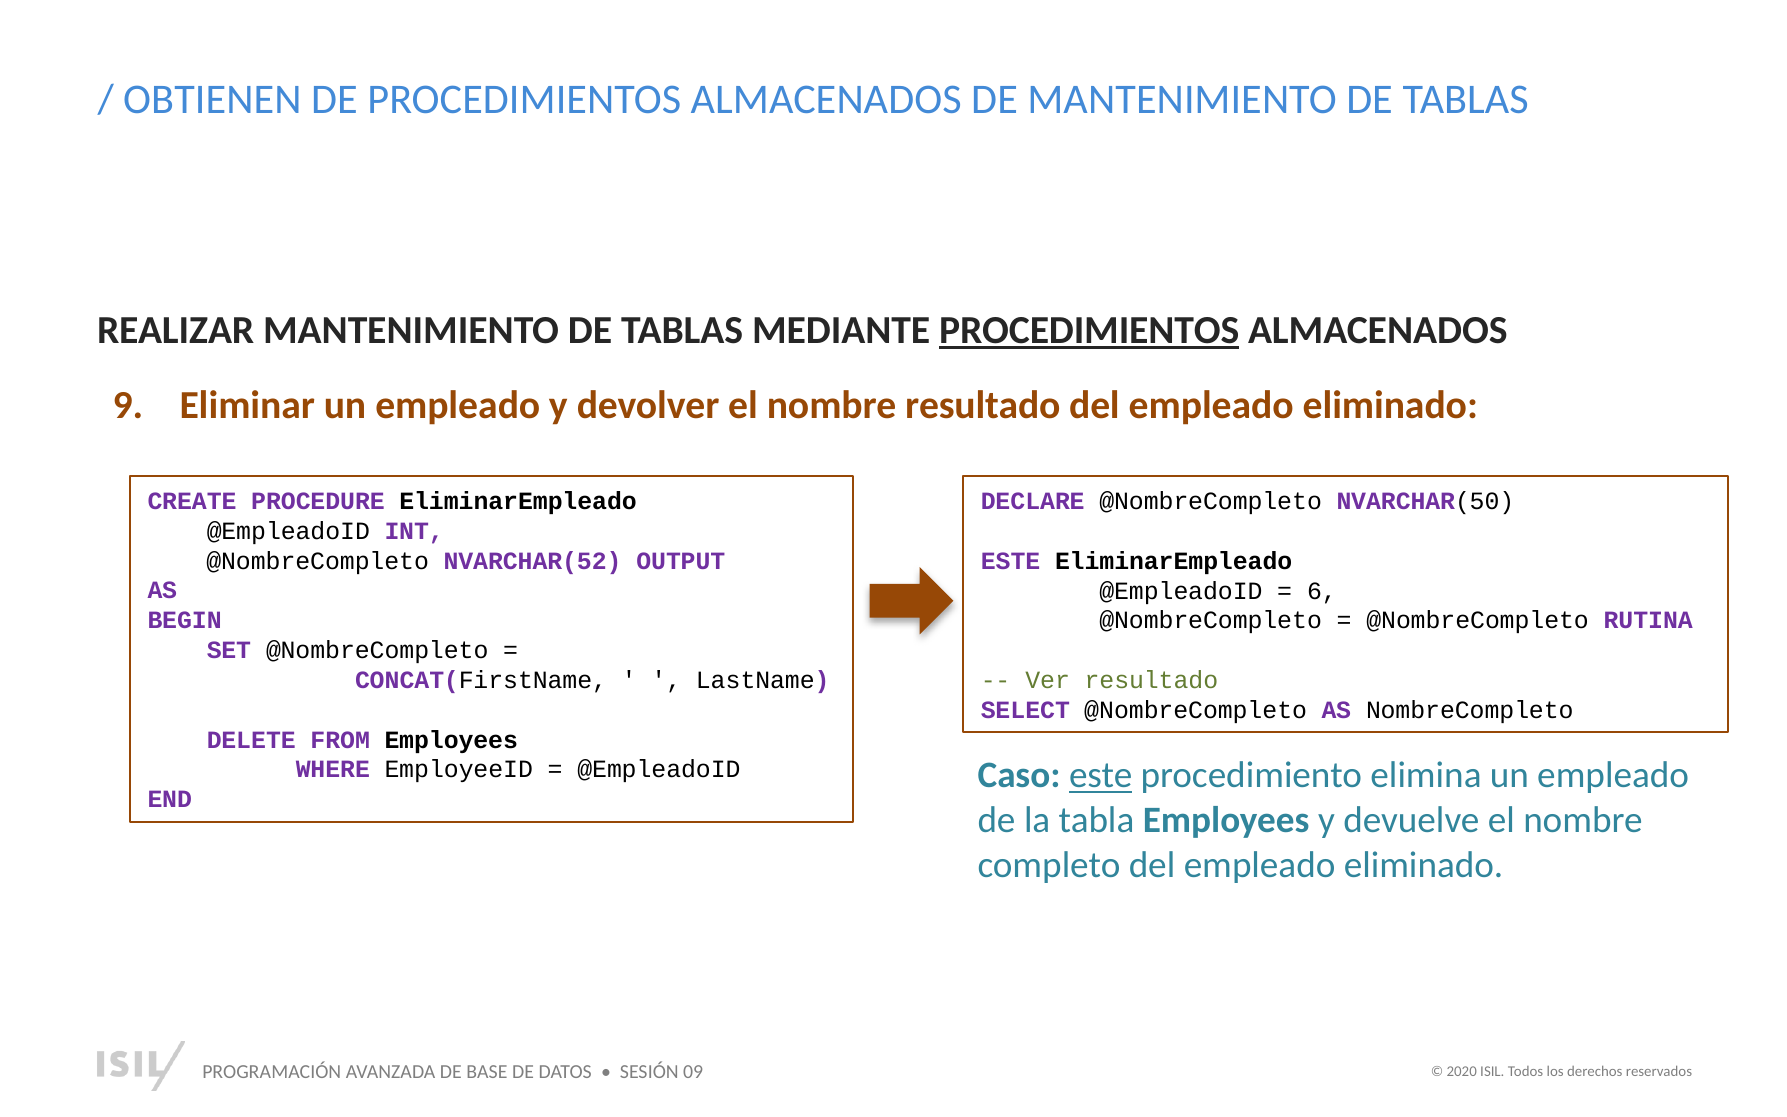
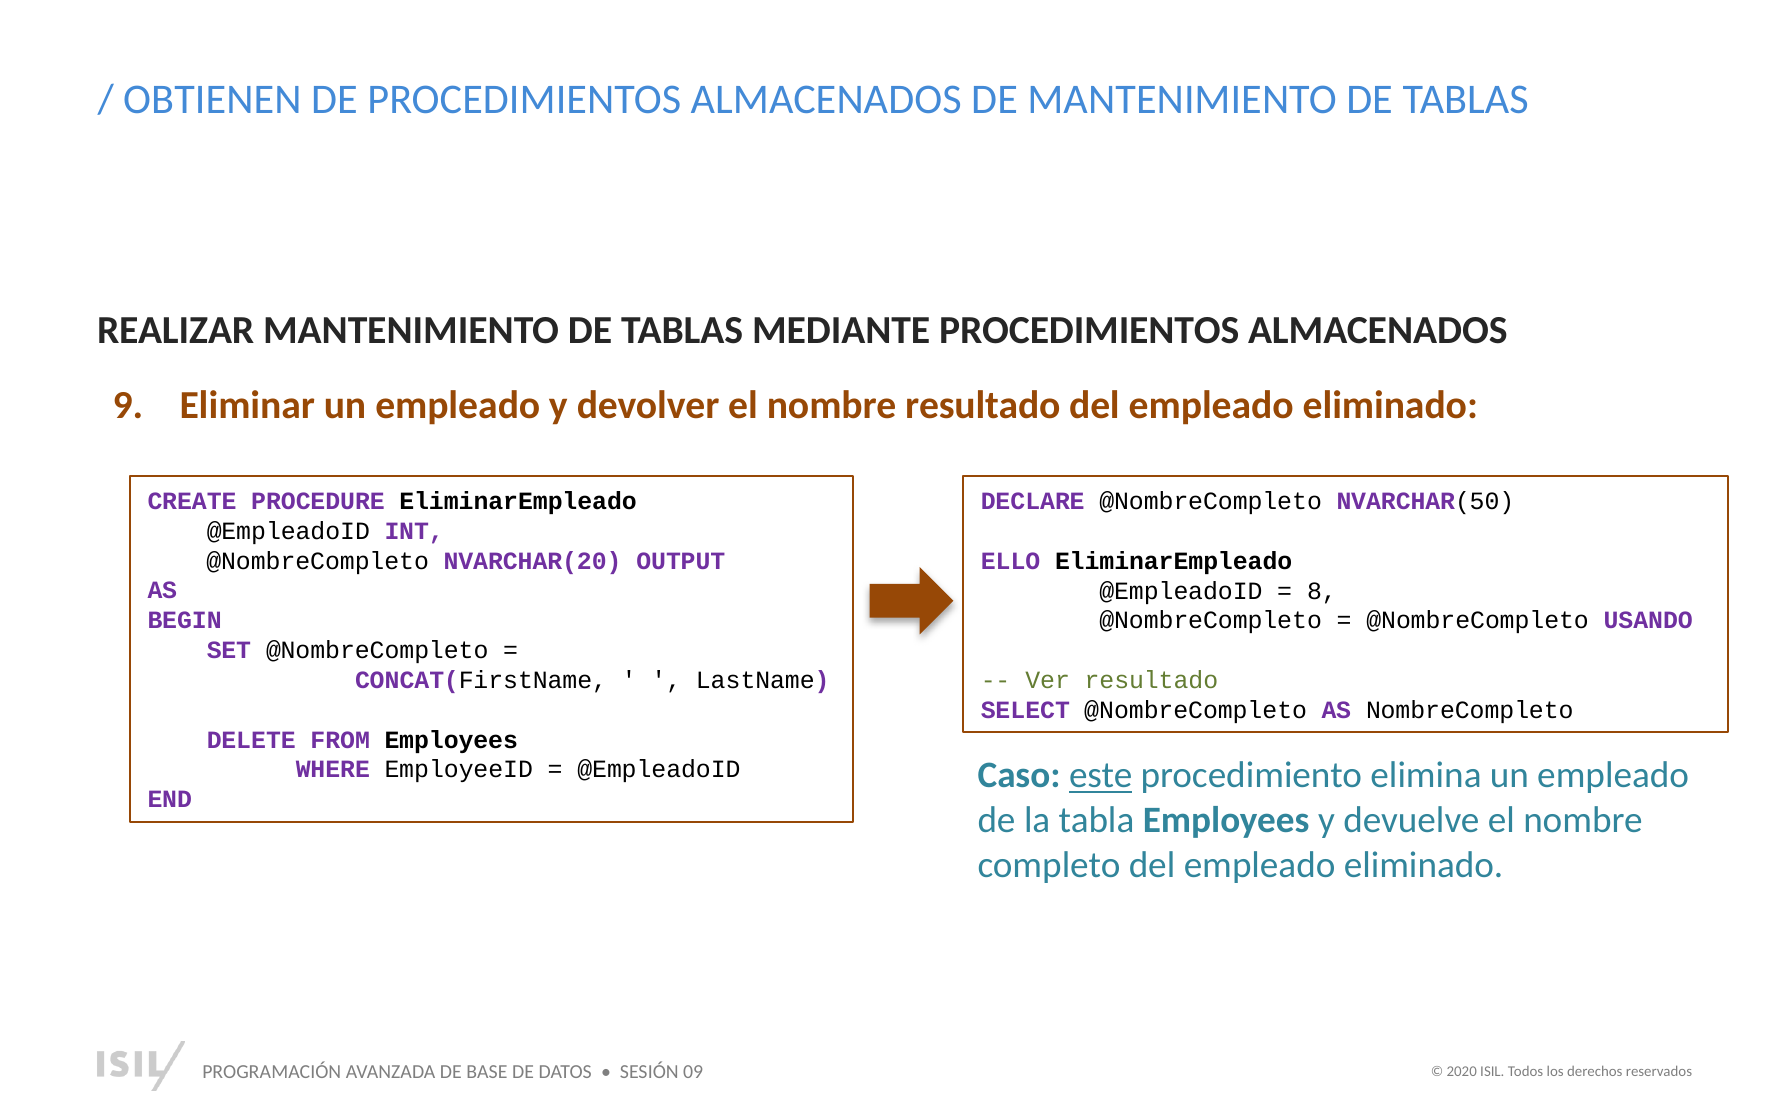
PROCEDIMIENTOS at (1089, 331) underline: present -> none
NVARCHAR(52: NVARCHAR(52 -> NVARCHAR(20
ESTE at (1011, 561): ESTE -> ELLO
6: 6 -> 8
RUTINA: RUTINA -> USANDO
